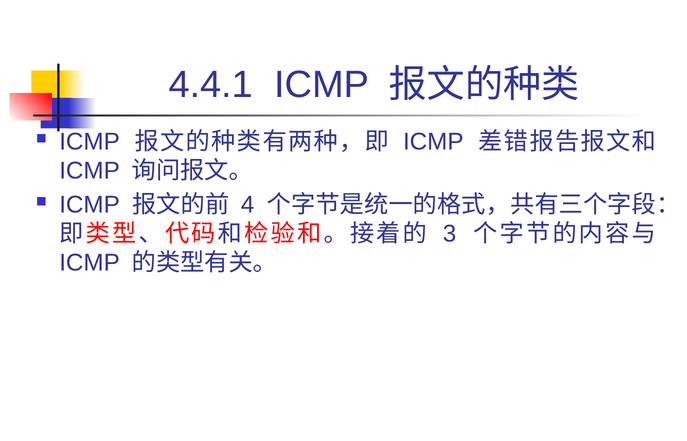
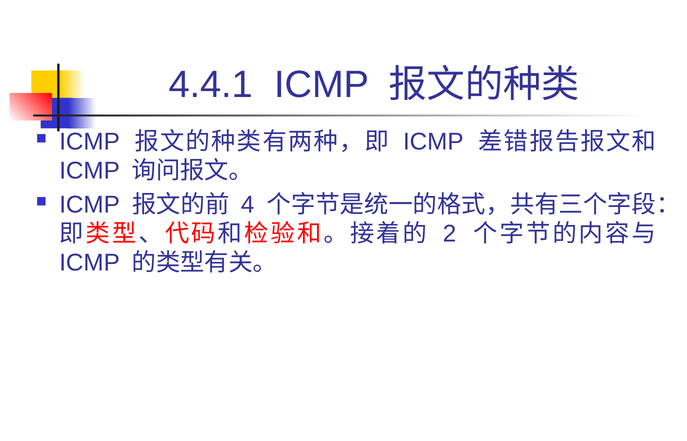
3: 3 -> 2
